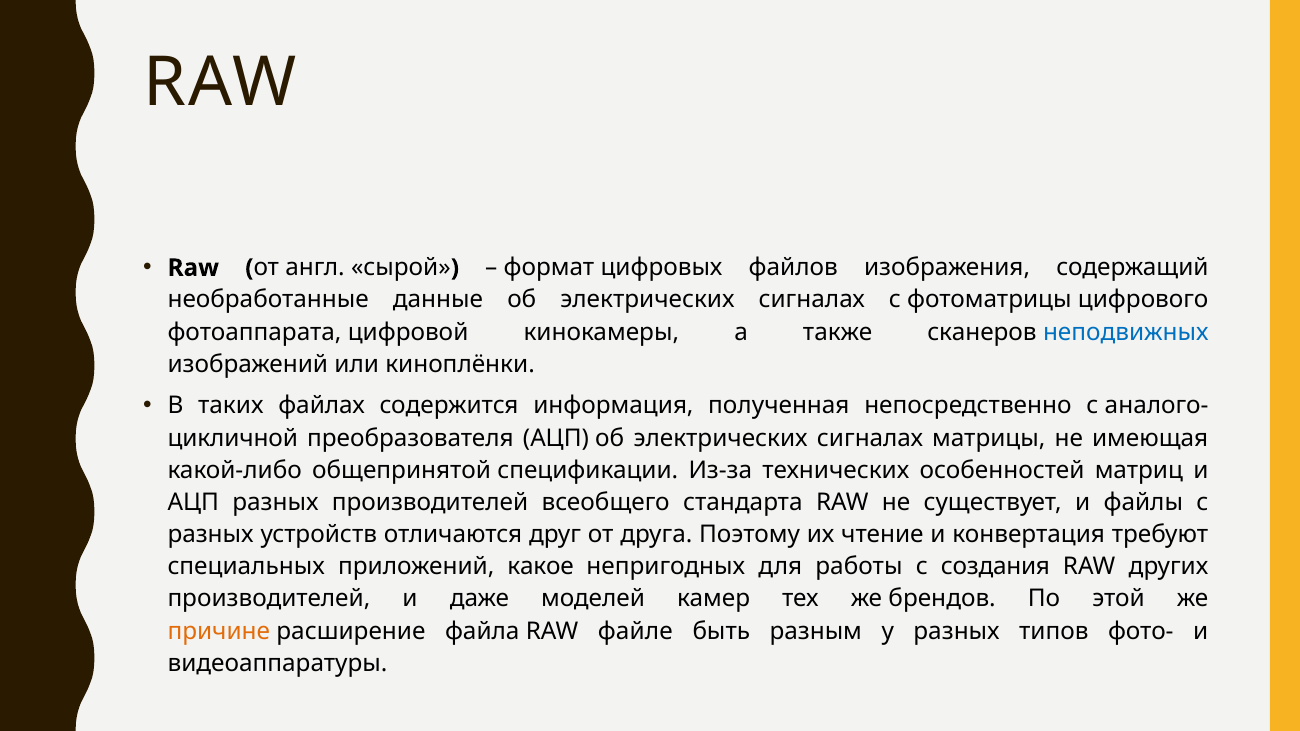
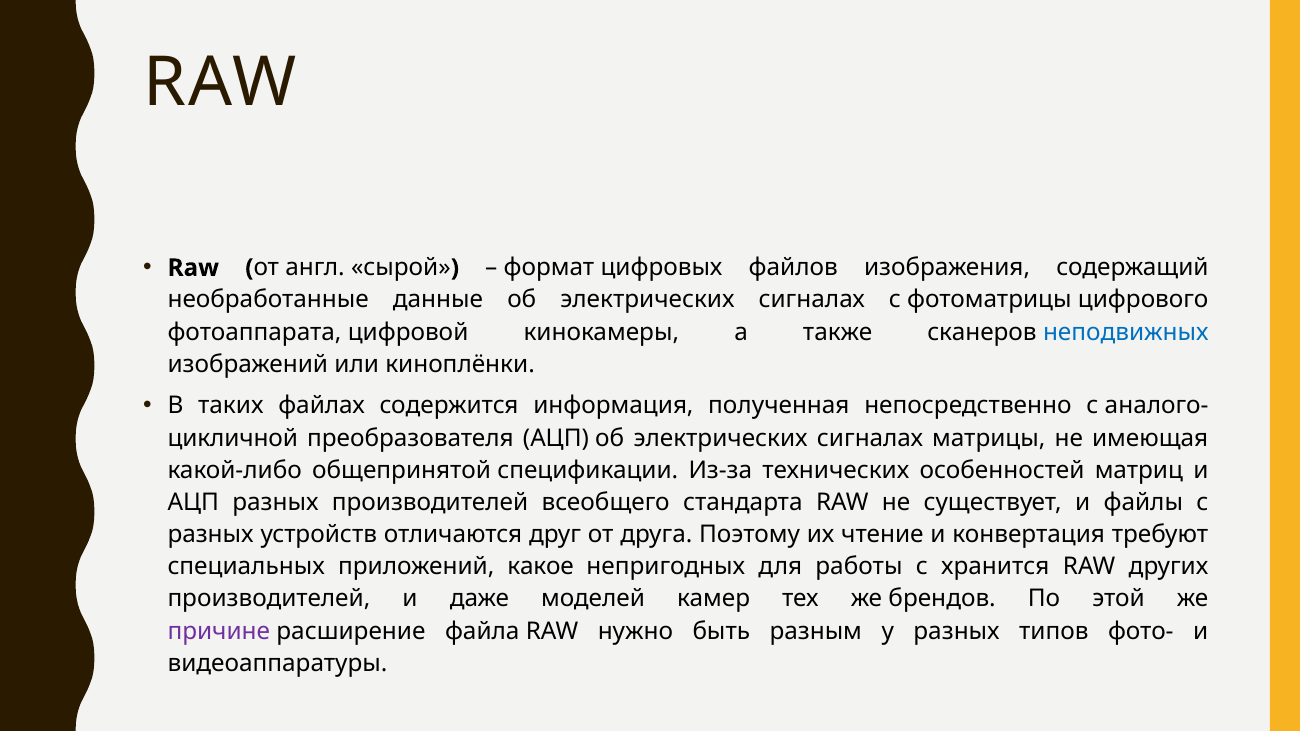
создания: создания -> хранится
причине colour: orange -> purple
файле: файле -> нужно
